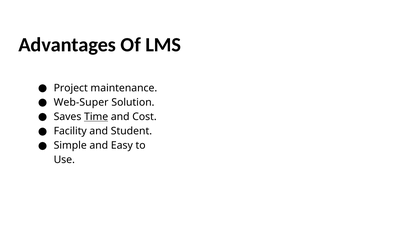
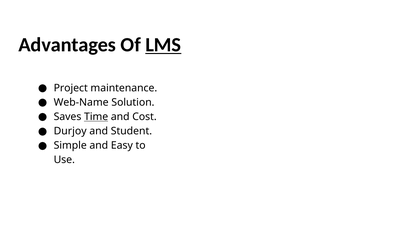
LMS underline: none -> present
Web-Super: Web-Super -> Web-Name
Facility: Facility -> Durjoy
